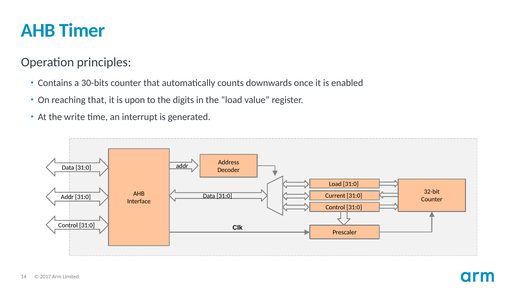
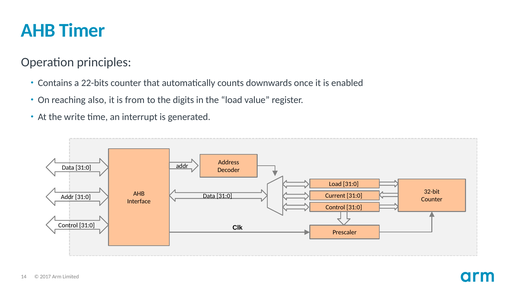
30-bits: 30-bits -> 22-bits
reaching that: that -> also
upon: upon -> from
